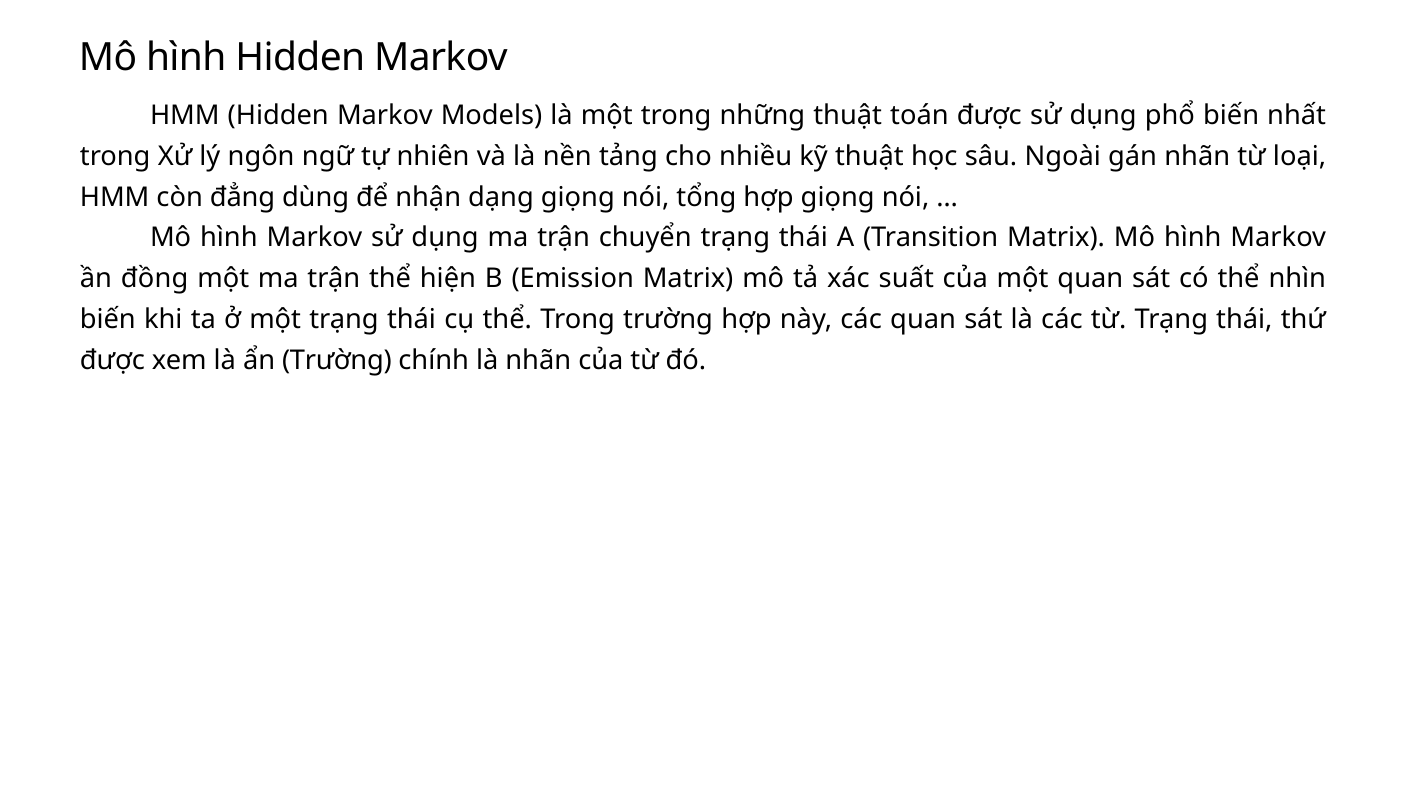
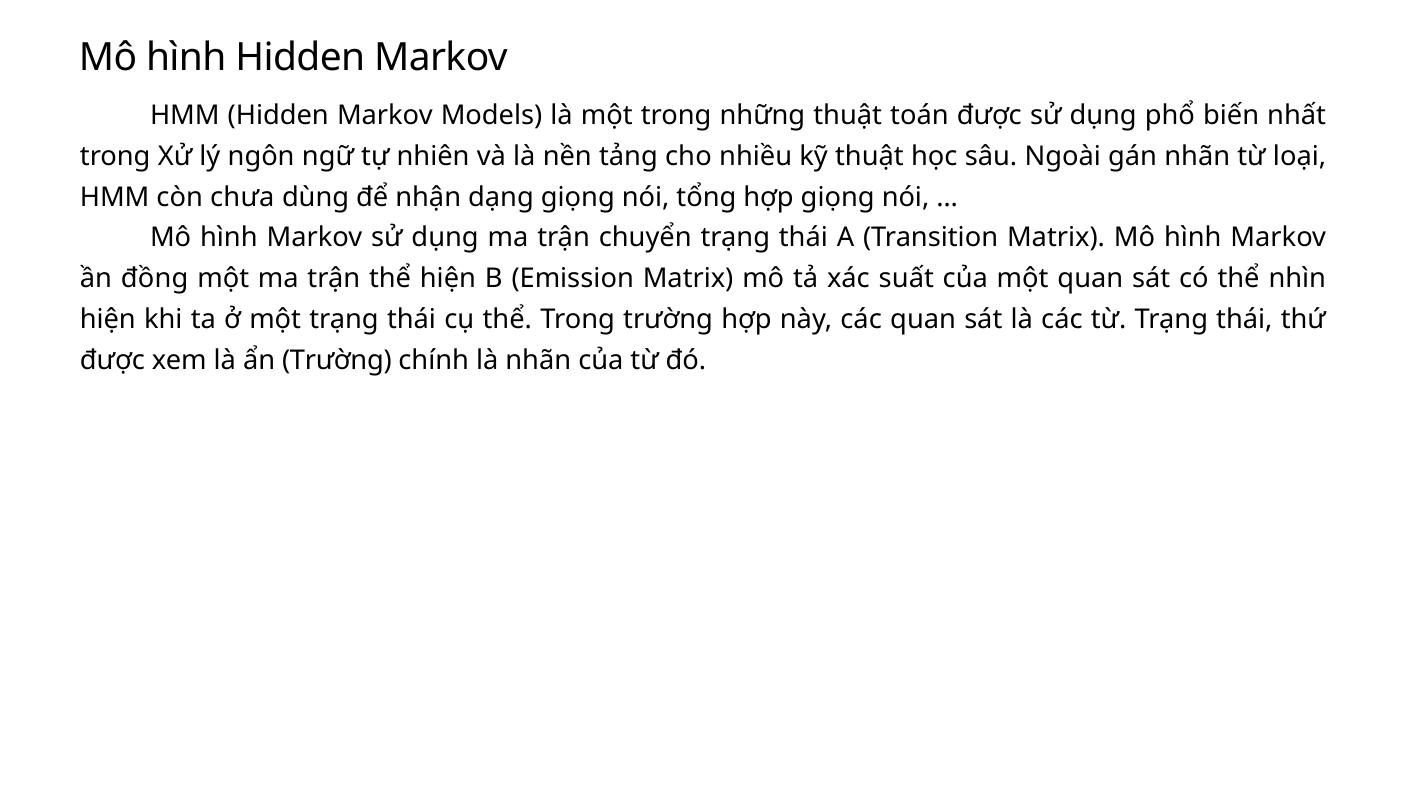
đẳng: đẳng -> chưa
biến at (108, 320): biến -> hiện
